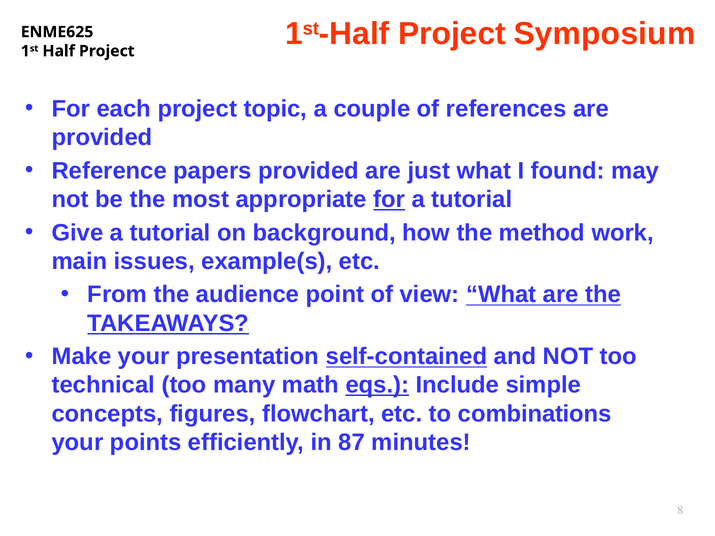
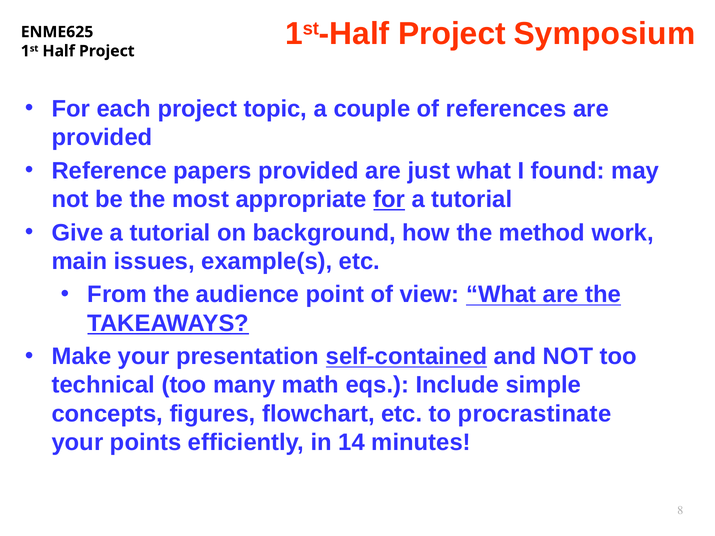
eqs underline: present -> none
combinations: combinations -> procrastinate
87: 87 -> 14
